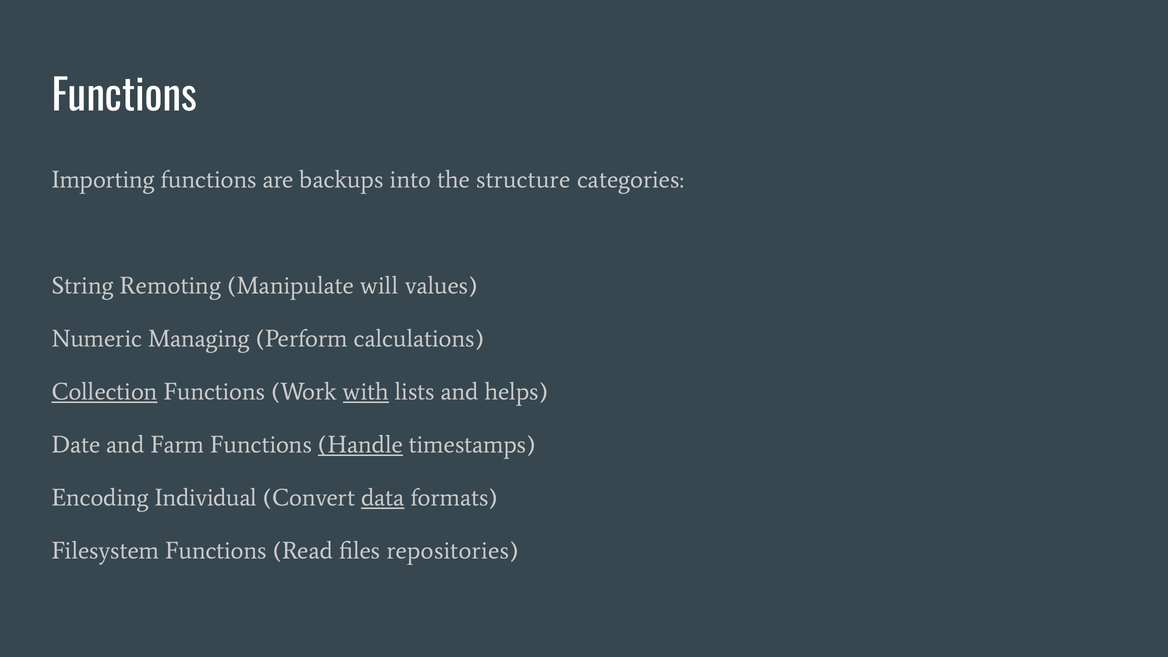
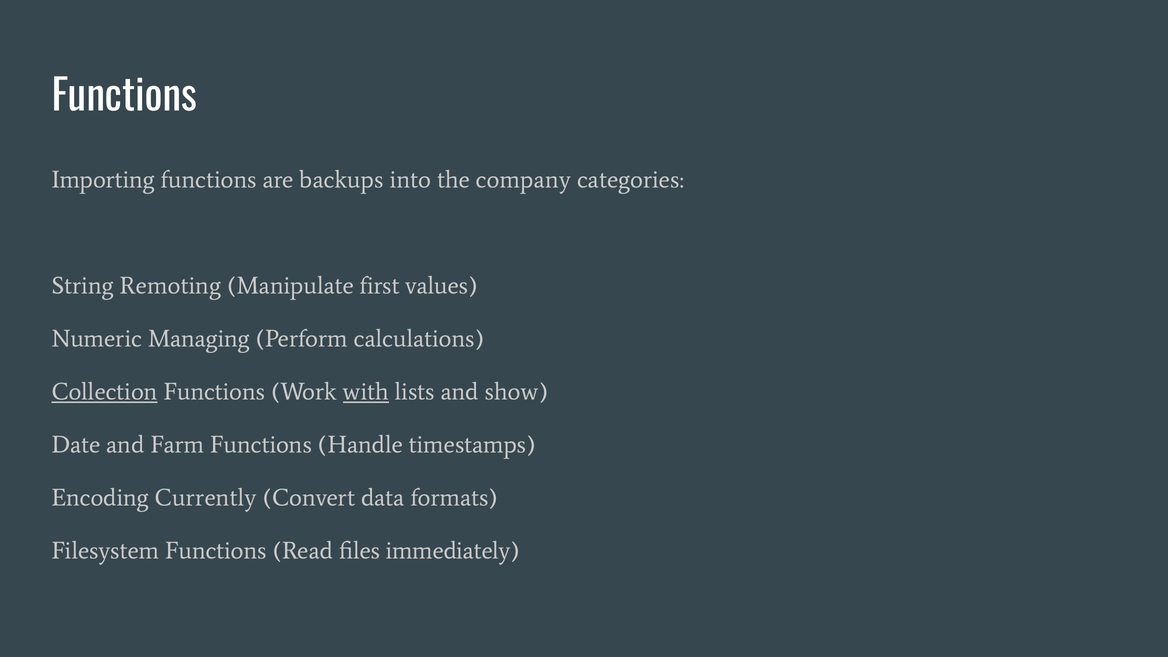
structure: structure -> company
will: will -> first
helps: helps -> show
Handle underline: present -> none
Individual: Individual -> Currently
data underline: present -> none
repositories: repositories -> immediately
